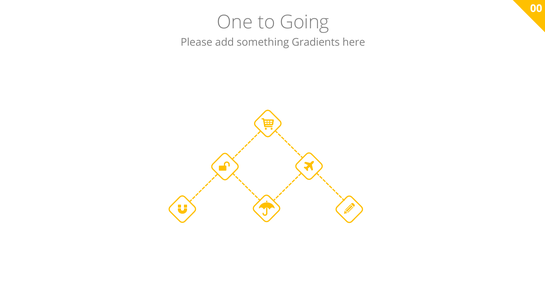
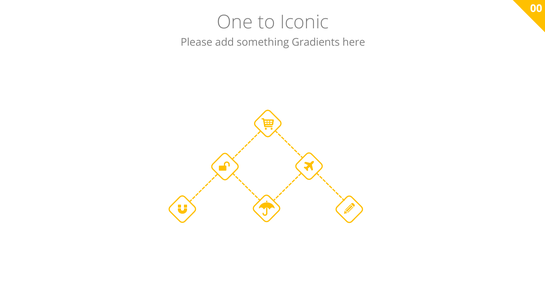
Going: Going -> Iconic
